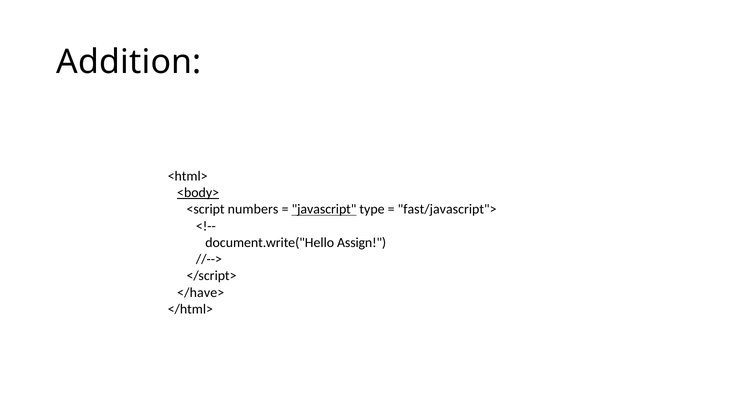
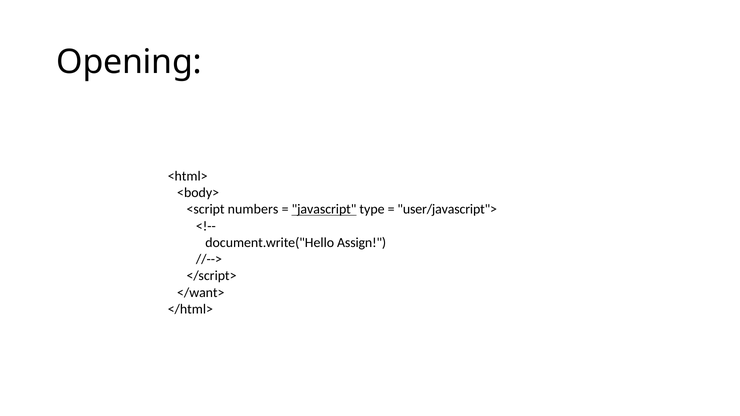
Addition: Addition -> Opening
<body> underline: present -> none
fast/javascript">: fast/javascript"> -> user/javascript">
</have>: </have> -> </want>
